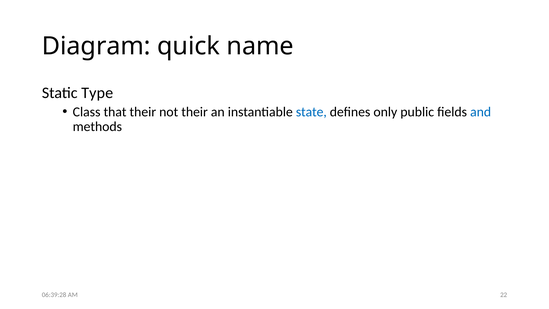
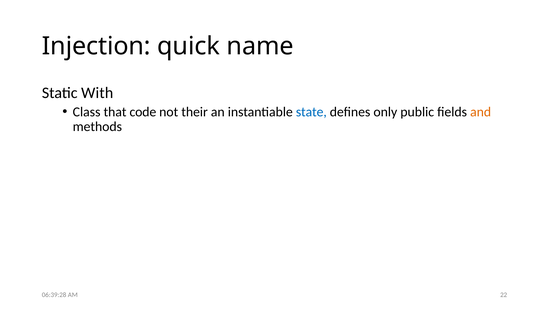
Diagram: Diagram -> Injection
Type: Type -> With
that their: their -> code
and colour: blue -> orange
